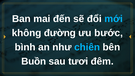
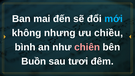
đường: đường -> nhưng
bước: bước -> chiều
chiên colour: light blue -> pink
